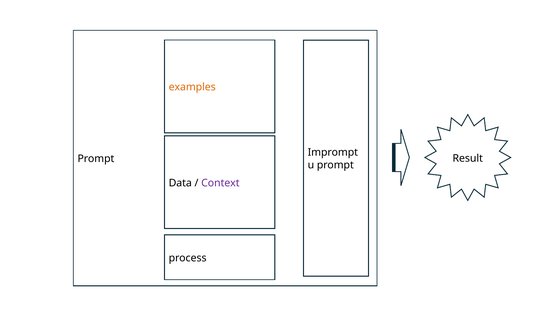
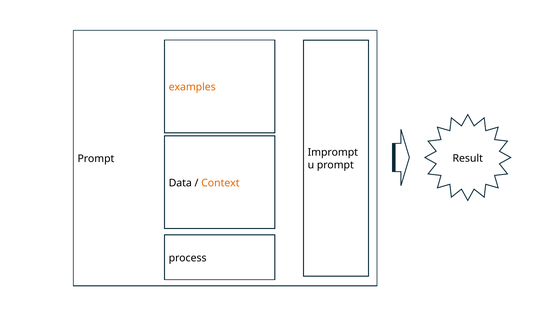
Context colour: purple -> orange
